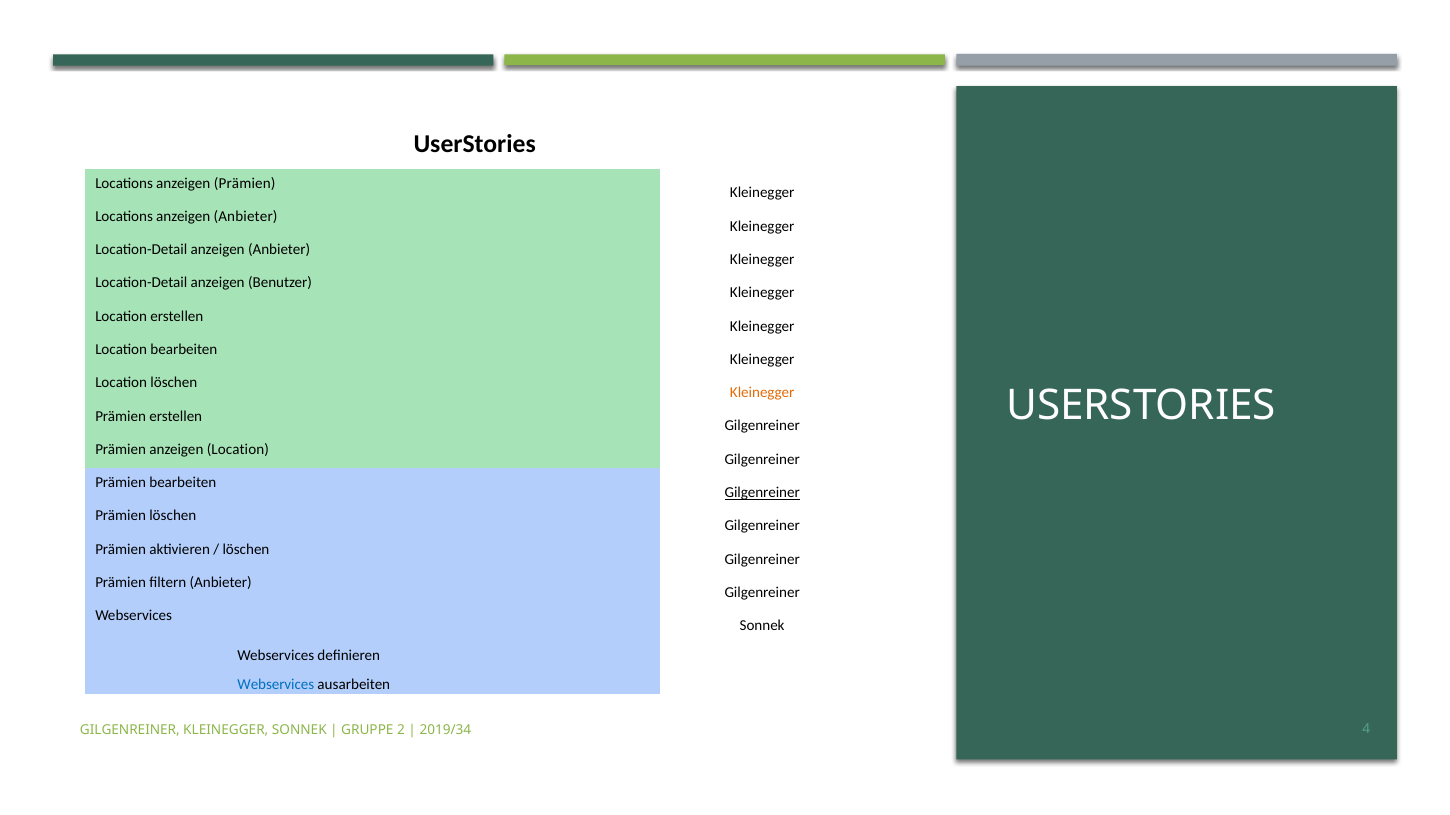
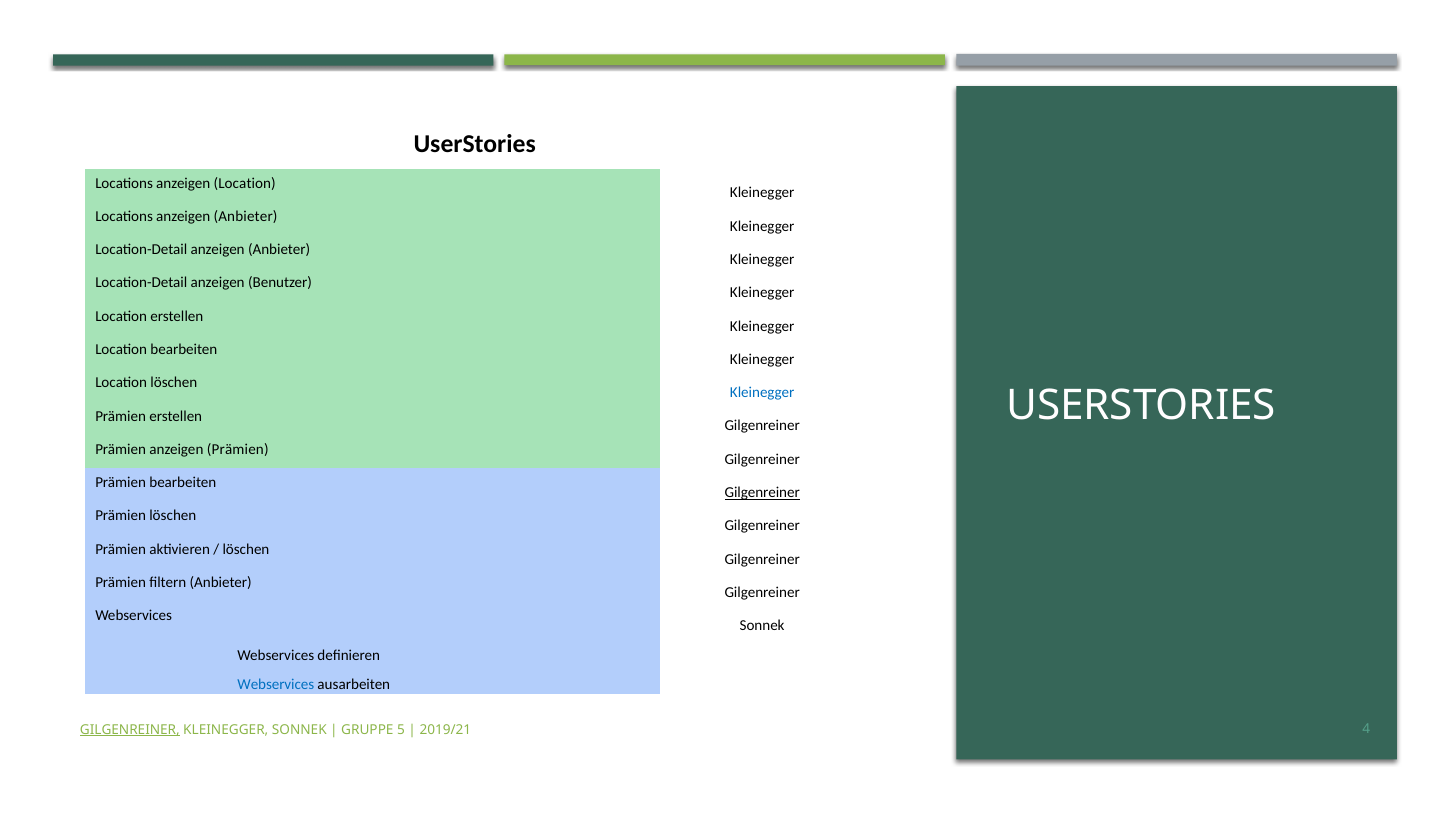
anzeigen Prämien: Prämien -> Location
Kleinegger at (762, 393) colour: orange -> blue
anzeigen Location: Location -> Prämien
GILGENREINER at (130, 730) underline: none -> present
2: 2 -> 5
2019/34: 2019/34 -> 2019/21
